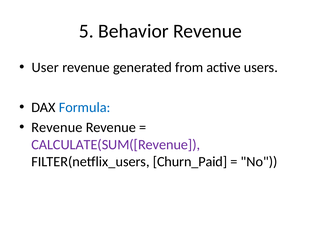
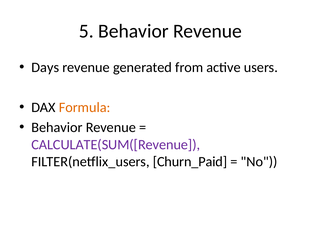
User: User -> Days
Formula colour: blue -> orange
Revenue at (57, 127): Revenue -> Behavior
